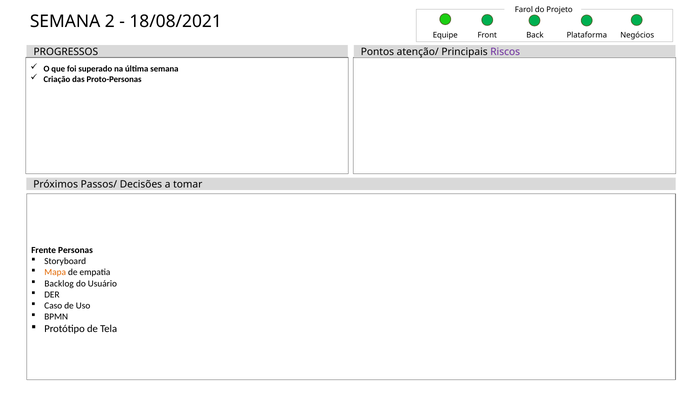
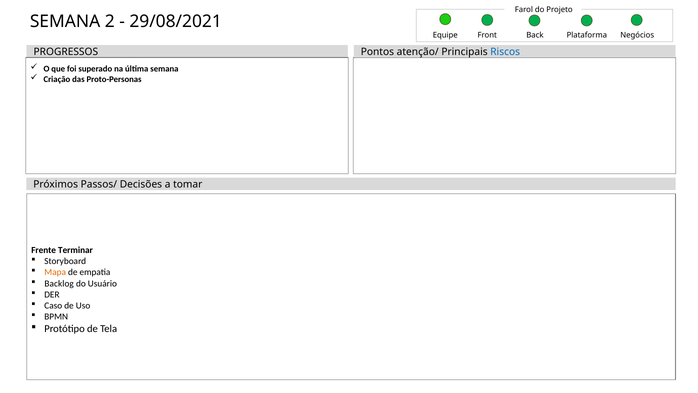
18/08/2021: 18/08/2021 -> 29/08/2021
Riscos colour: purple -> blue
Personas: Personas -> Terminar
